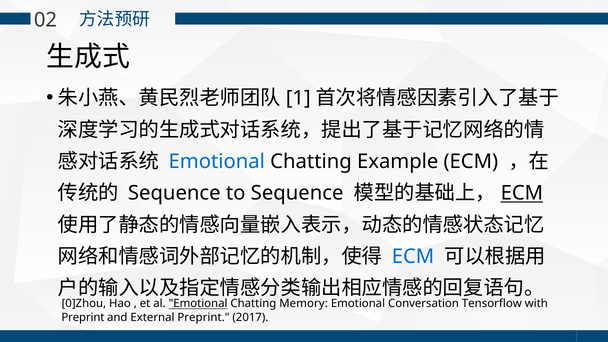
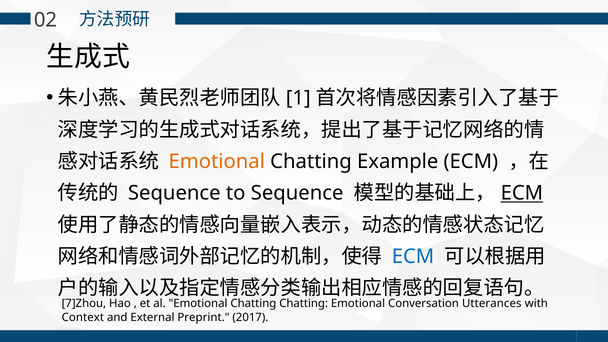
Emotional at (217, 162) colour: blue -> orange
0]Zhou: 0]Zhou -> 7]Zhou
Emotional at (198, 304) underline: present -> none
Chatting Memory: Memory -> Chatting
Tensorflow: Tensorflow -> Utterances
Preprint at (83, 317): Preprint -> Context
